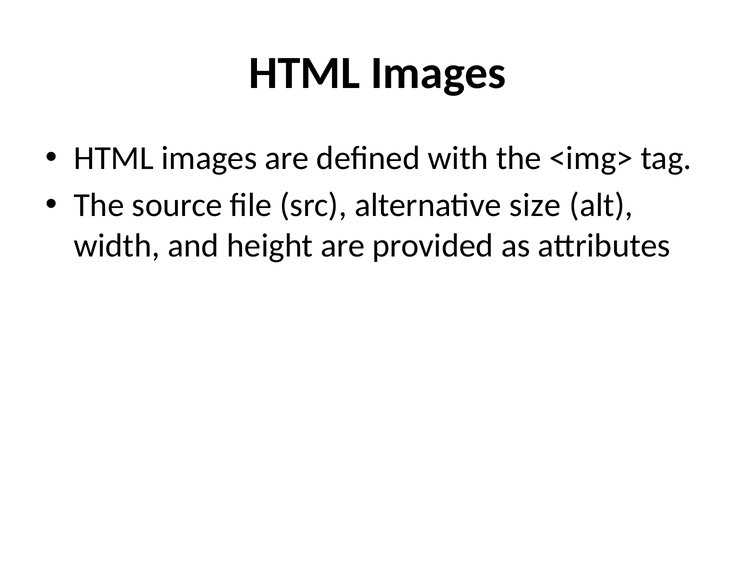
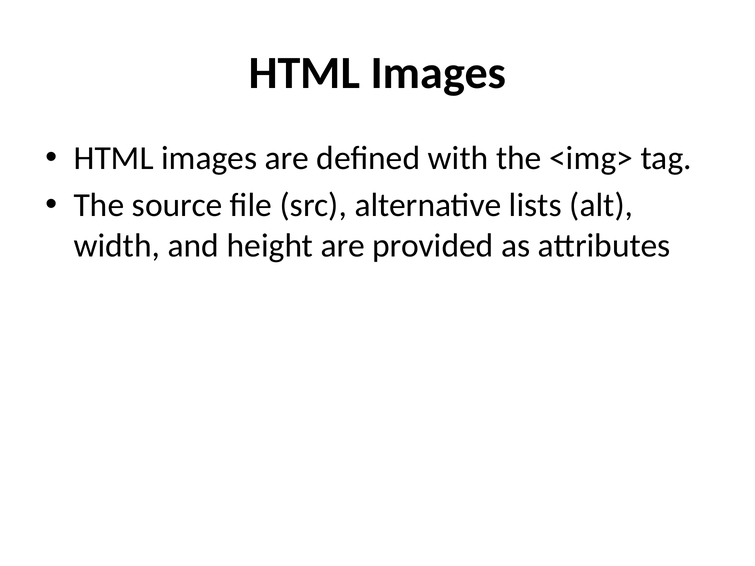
size: size -> lists
